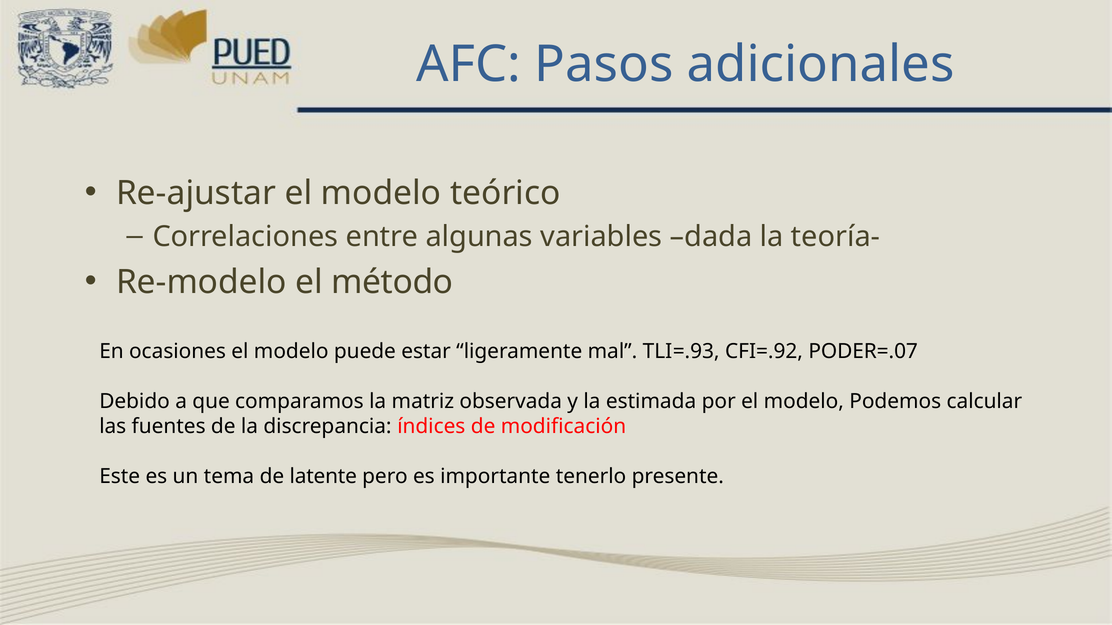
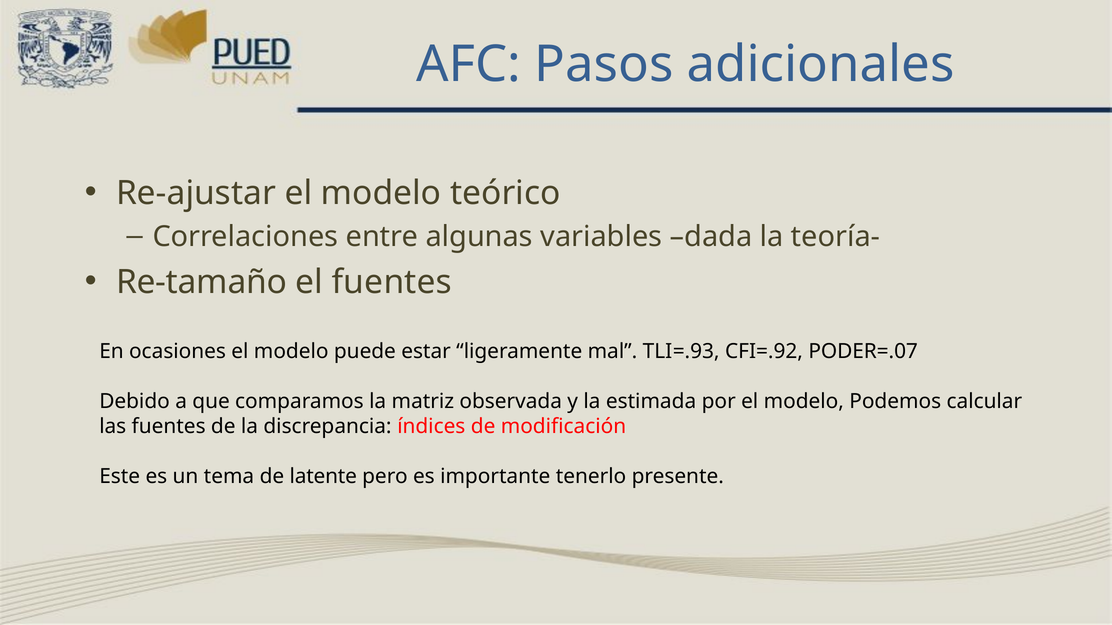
Re-modelo: Re-modelo -> Re-tamaño
el método: método -> fuentes
